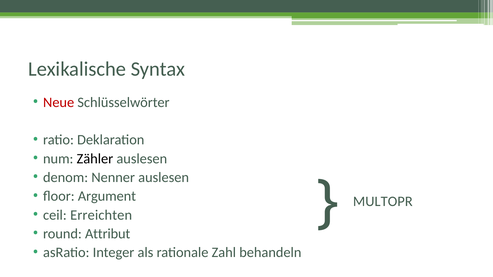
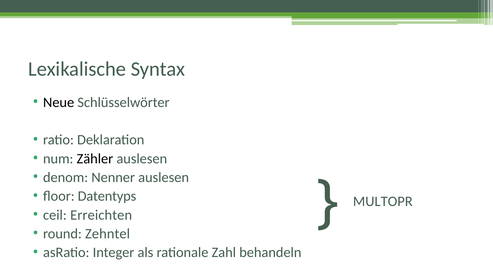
Neue colour: red -> black
Argument: Argument -> Datentyps
Attribut: Attribut -> Zehntel
